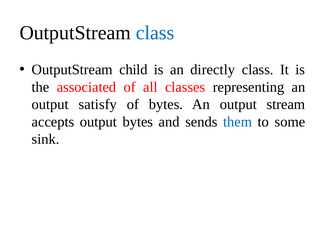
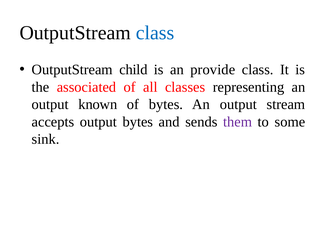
directly: directly -> provide
satisfy: satisfy -> known
them colour: blue -> purple
